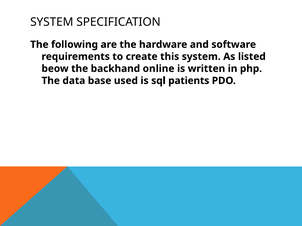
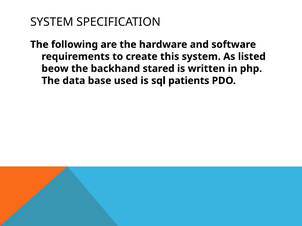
online: online -> stared
